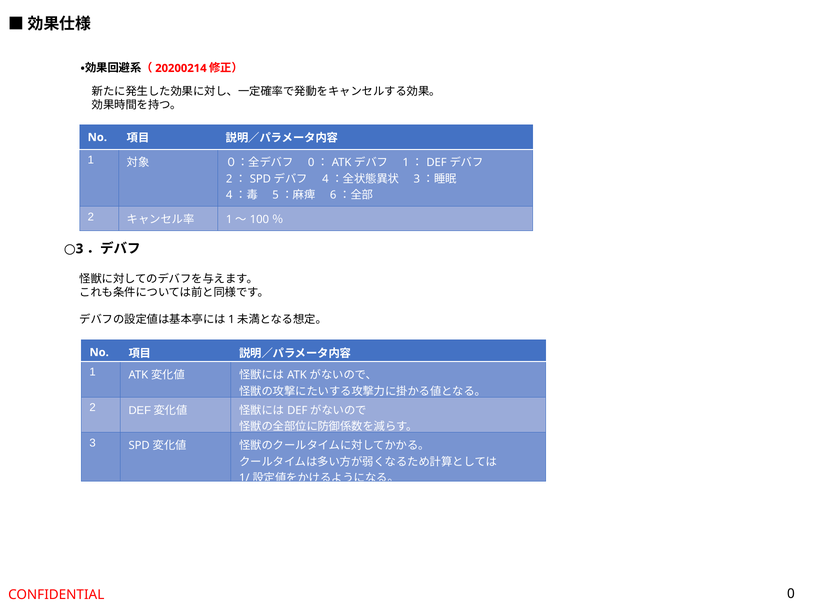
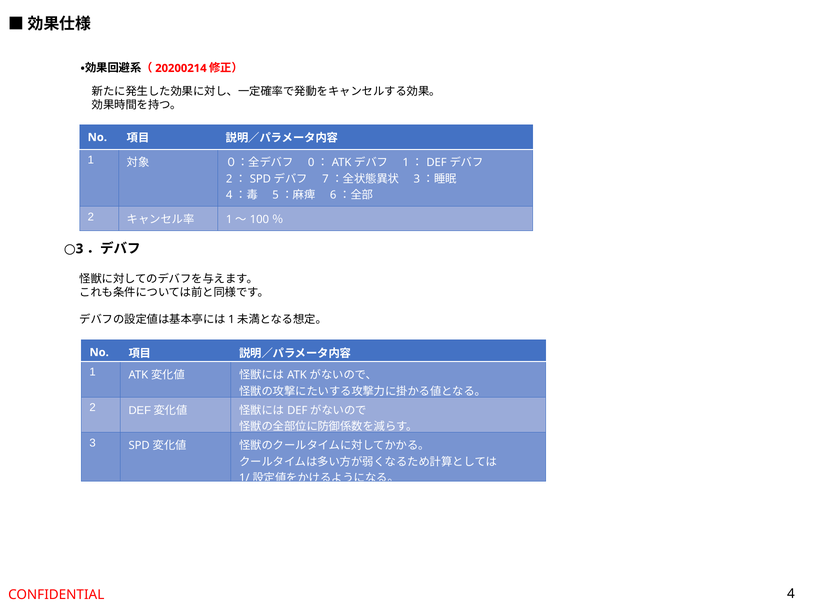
4 at (325, 179): 4 -> 7
CONFIDENTIAL 0: 0 -> 4
